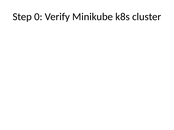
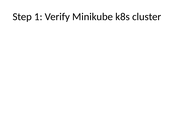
0: 0 -> 1
